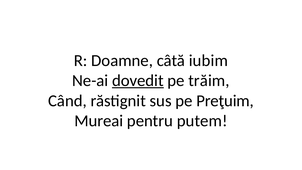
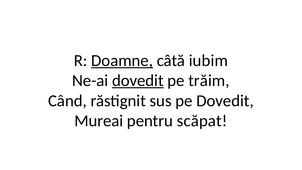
Doamne underline: none -> present
pe Preţuim: Preţuim -> Dovedit
putem: putem -> scăpat
